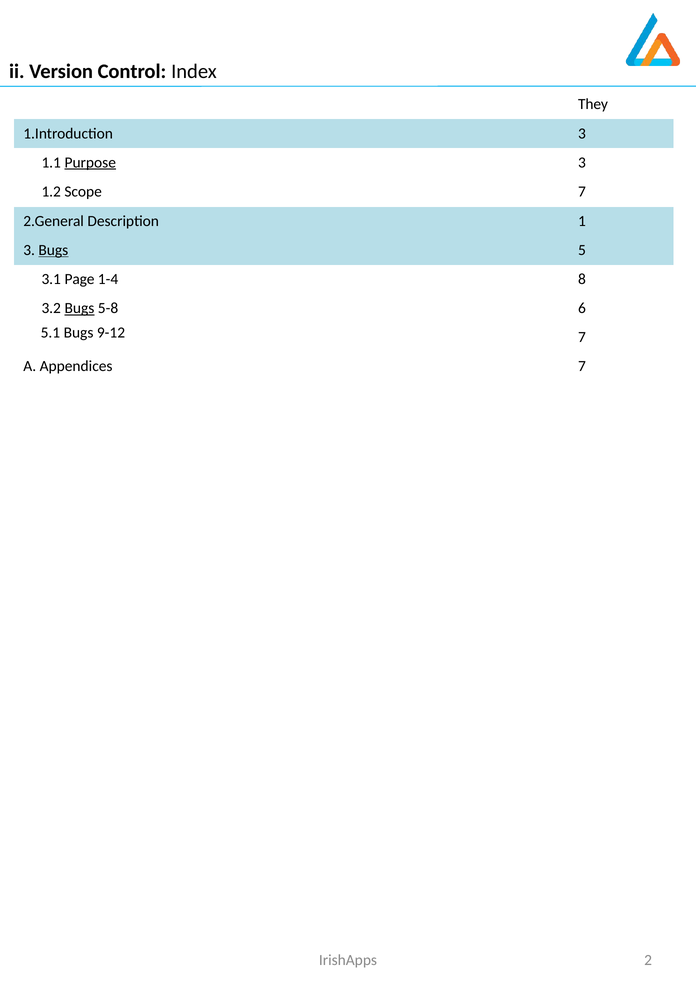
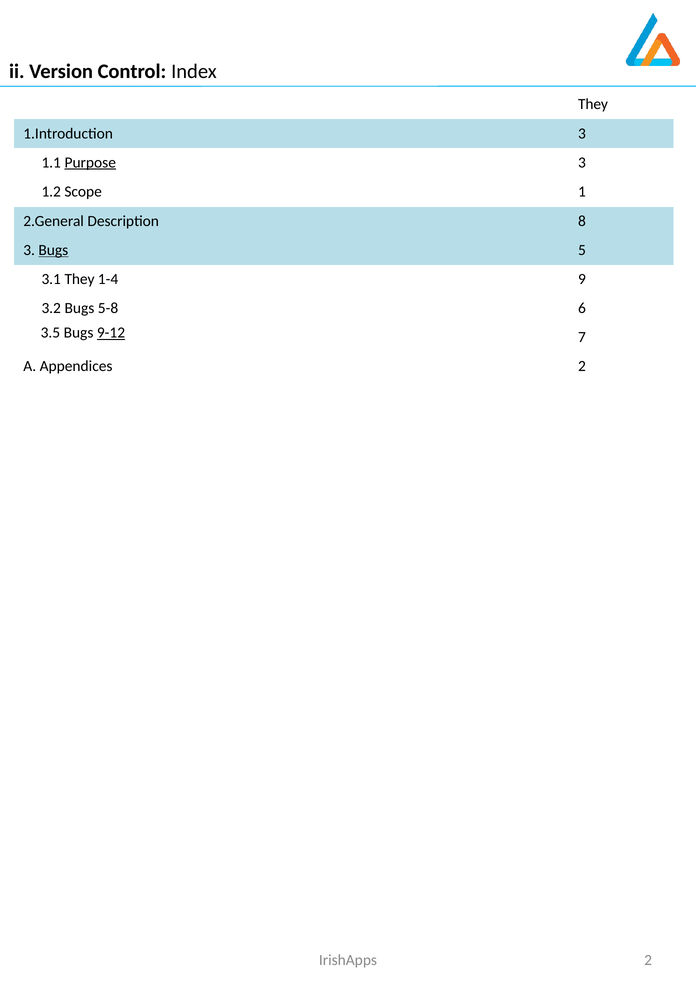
Scope 7: 7 -> 1
1: 1 -> 8
3.1 Page: Page -> They
8: 8 -> 9
Bugs at (79, 308) underline: present -> none
5.1: 5.1 -> 3.5
9-12 underline: none -> present
Appendices 7: 7 -> 2
